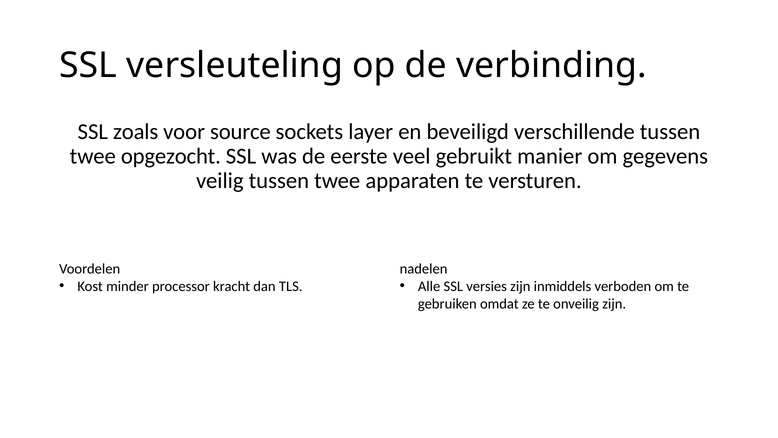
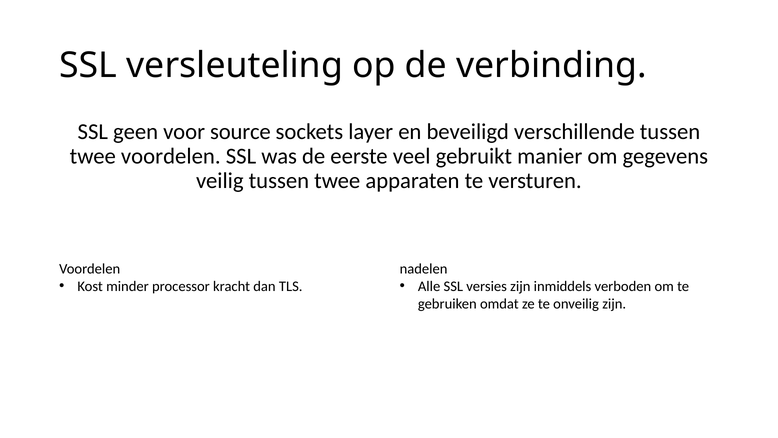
zoals: zoals -> geen
twee opgezocht: opgezocht -> voordelen
